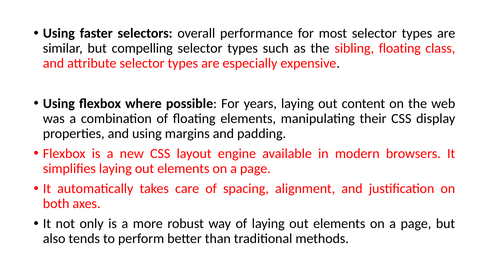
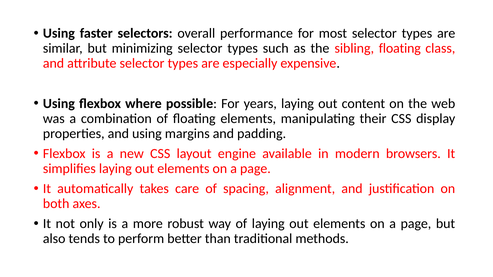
compelling: compelling -> minimizing
